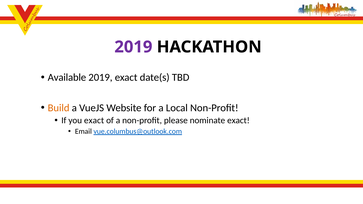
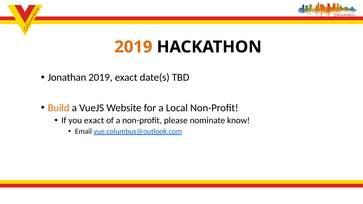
2019 at (133, 47) colour: purple -> orange
Available: Available -> Jonathan
nominate exact: exact -> know
